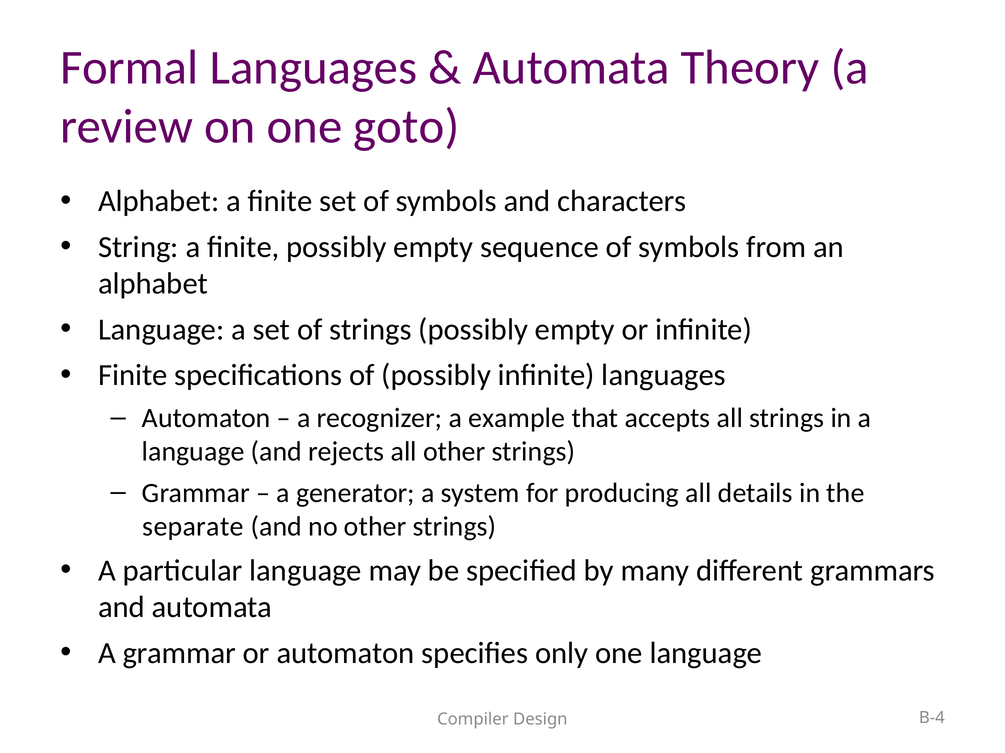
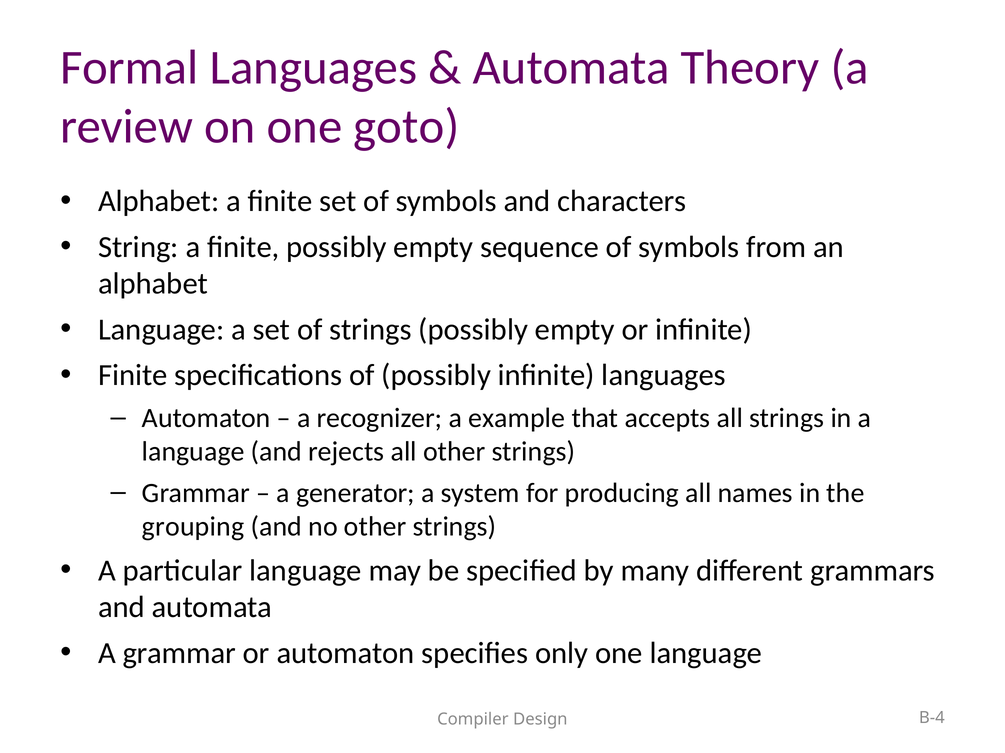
details: details -> names
separate: separate -> grouping
